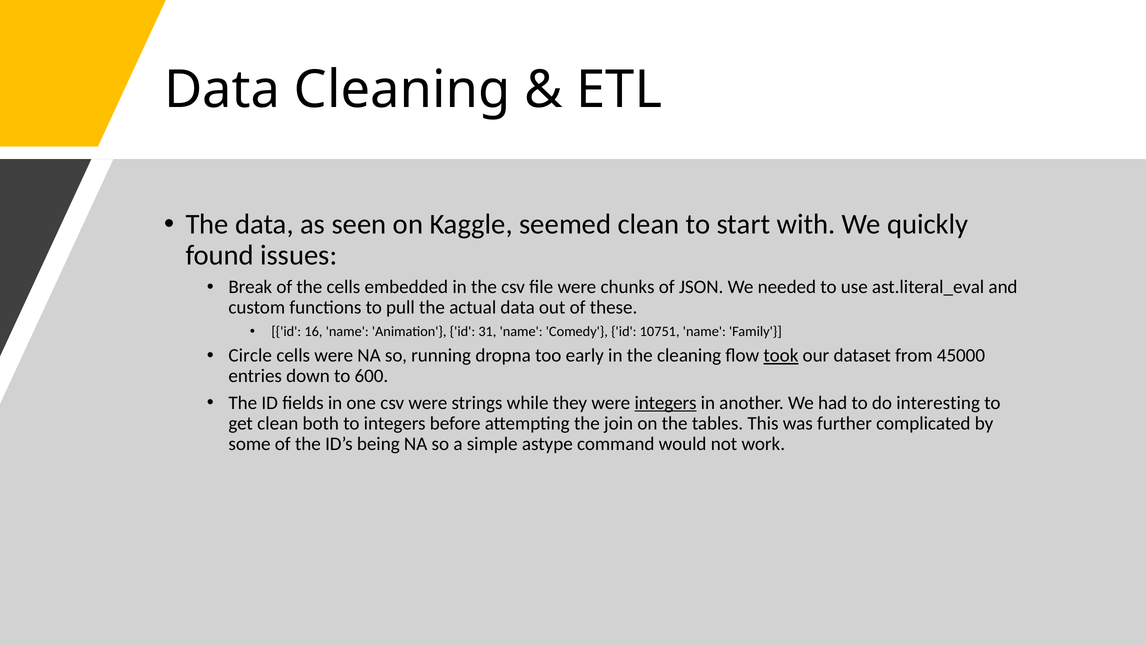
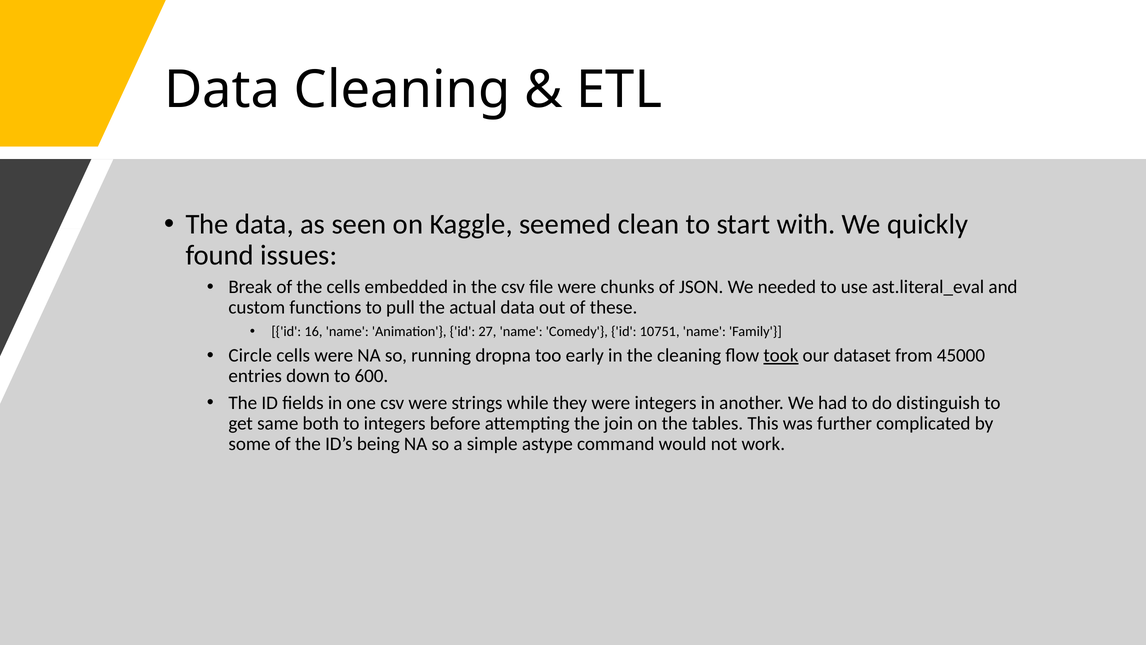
31: 31 -> 27
integers at (665, 402) underline: present -> none
interesting: interesting -> distinguish
get clean: clean -> same
